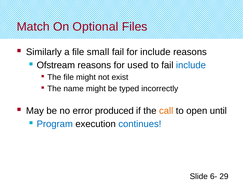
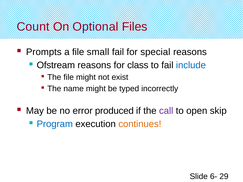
Match: Match -> Count
Similarly: Similarly -> Prompts
for include: include -> special
used: used -> class
call colour: orange -> purple
until: until -> skip
continues colour: blue -> orange
